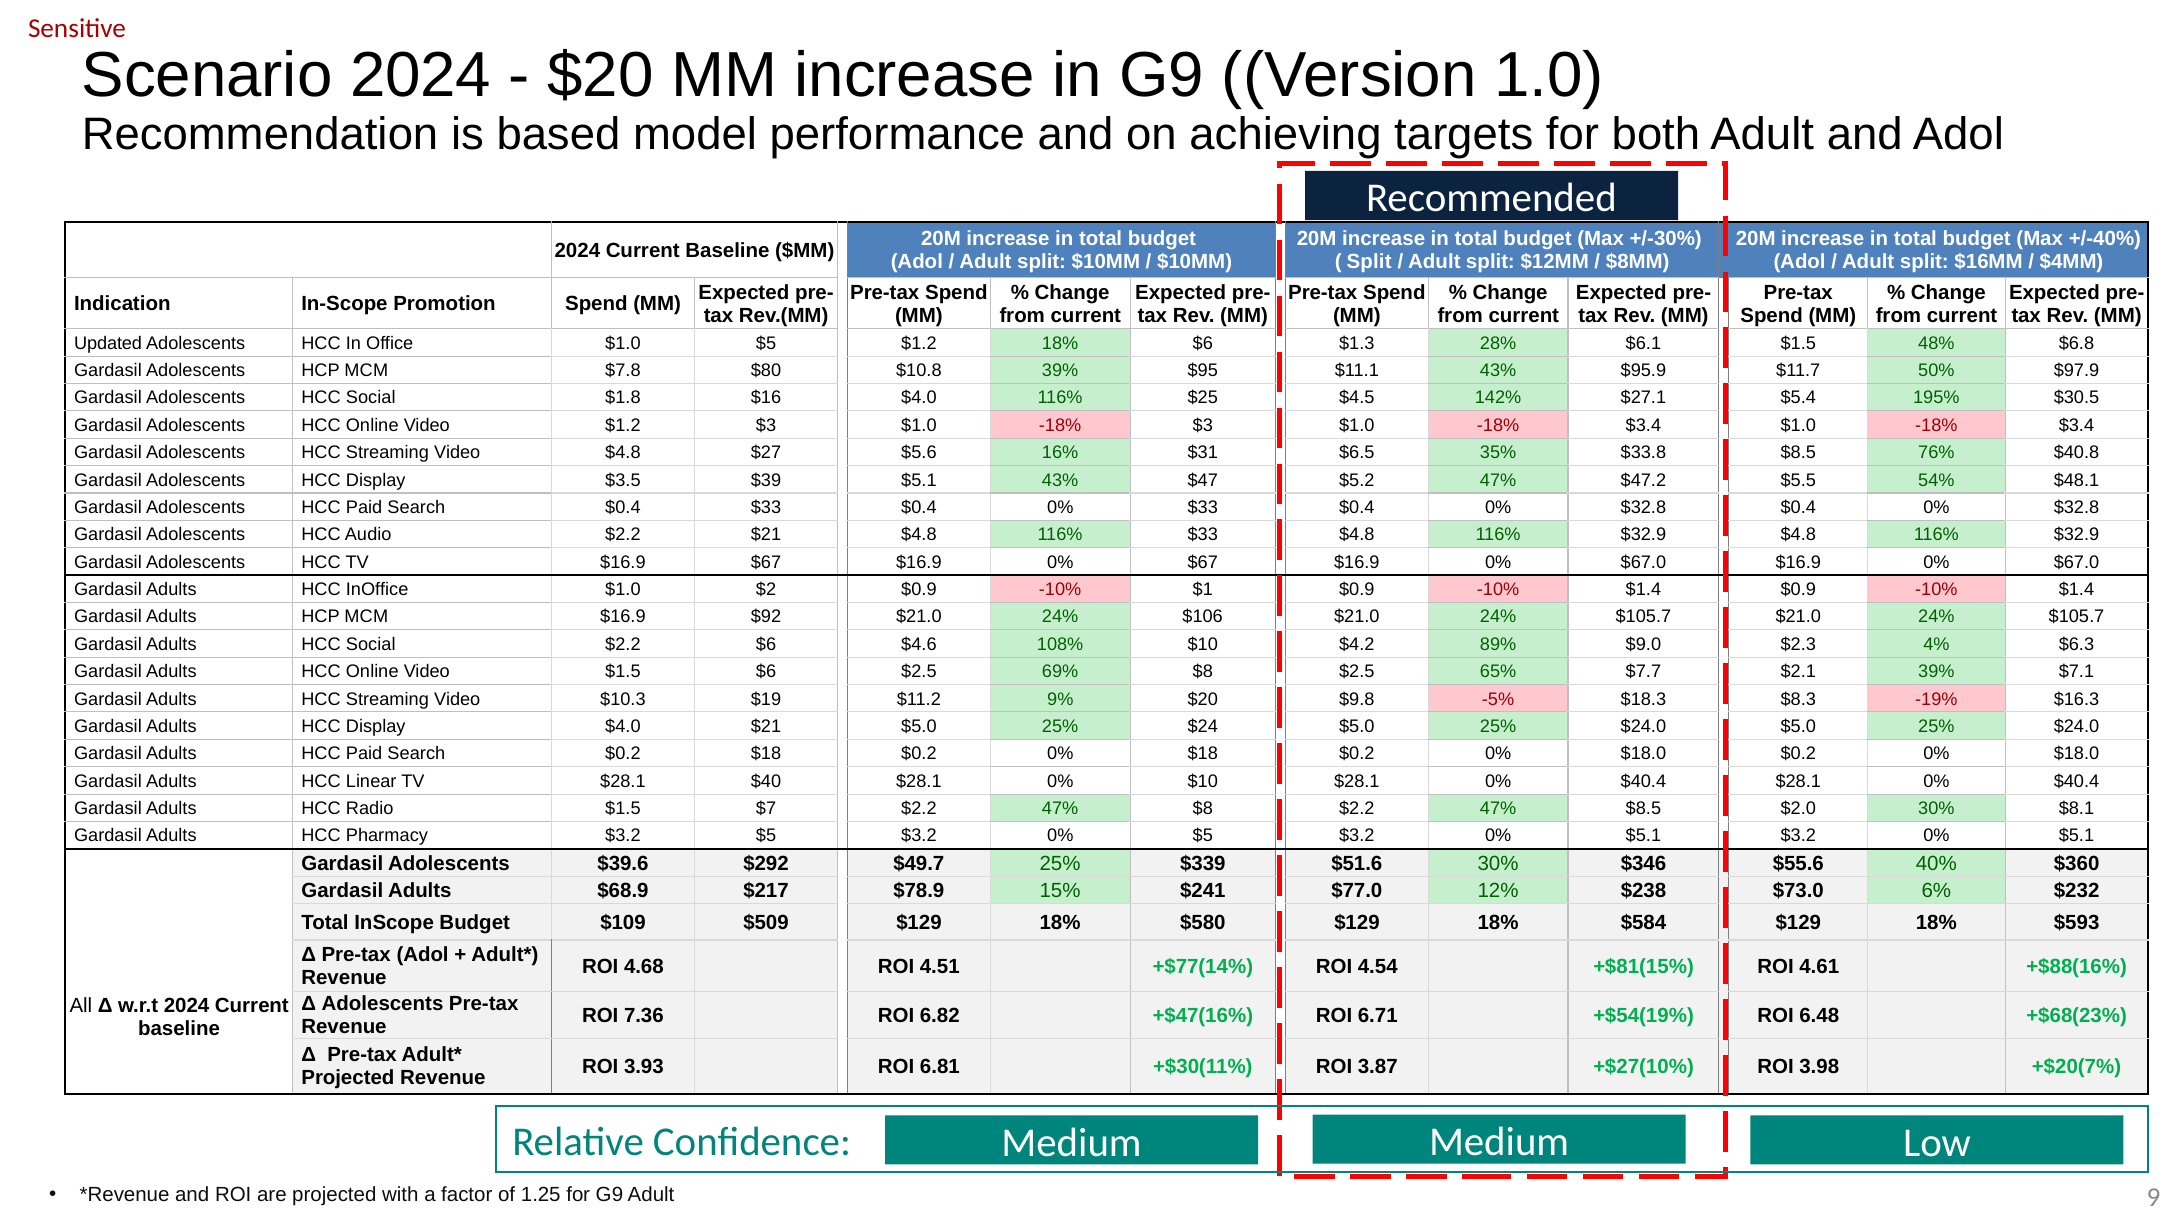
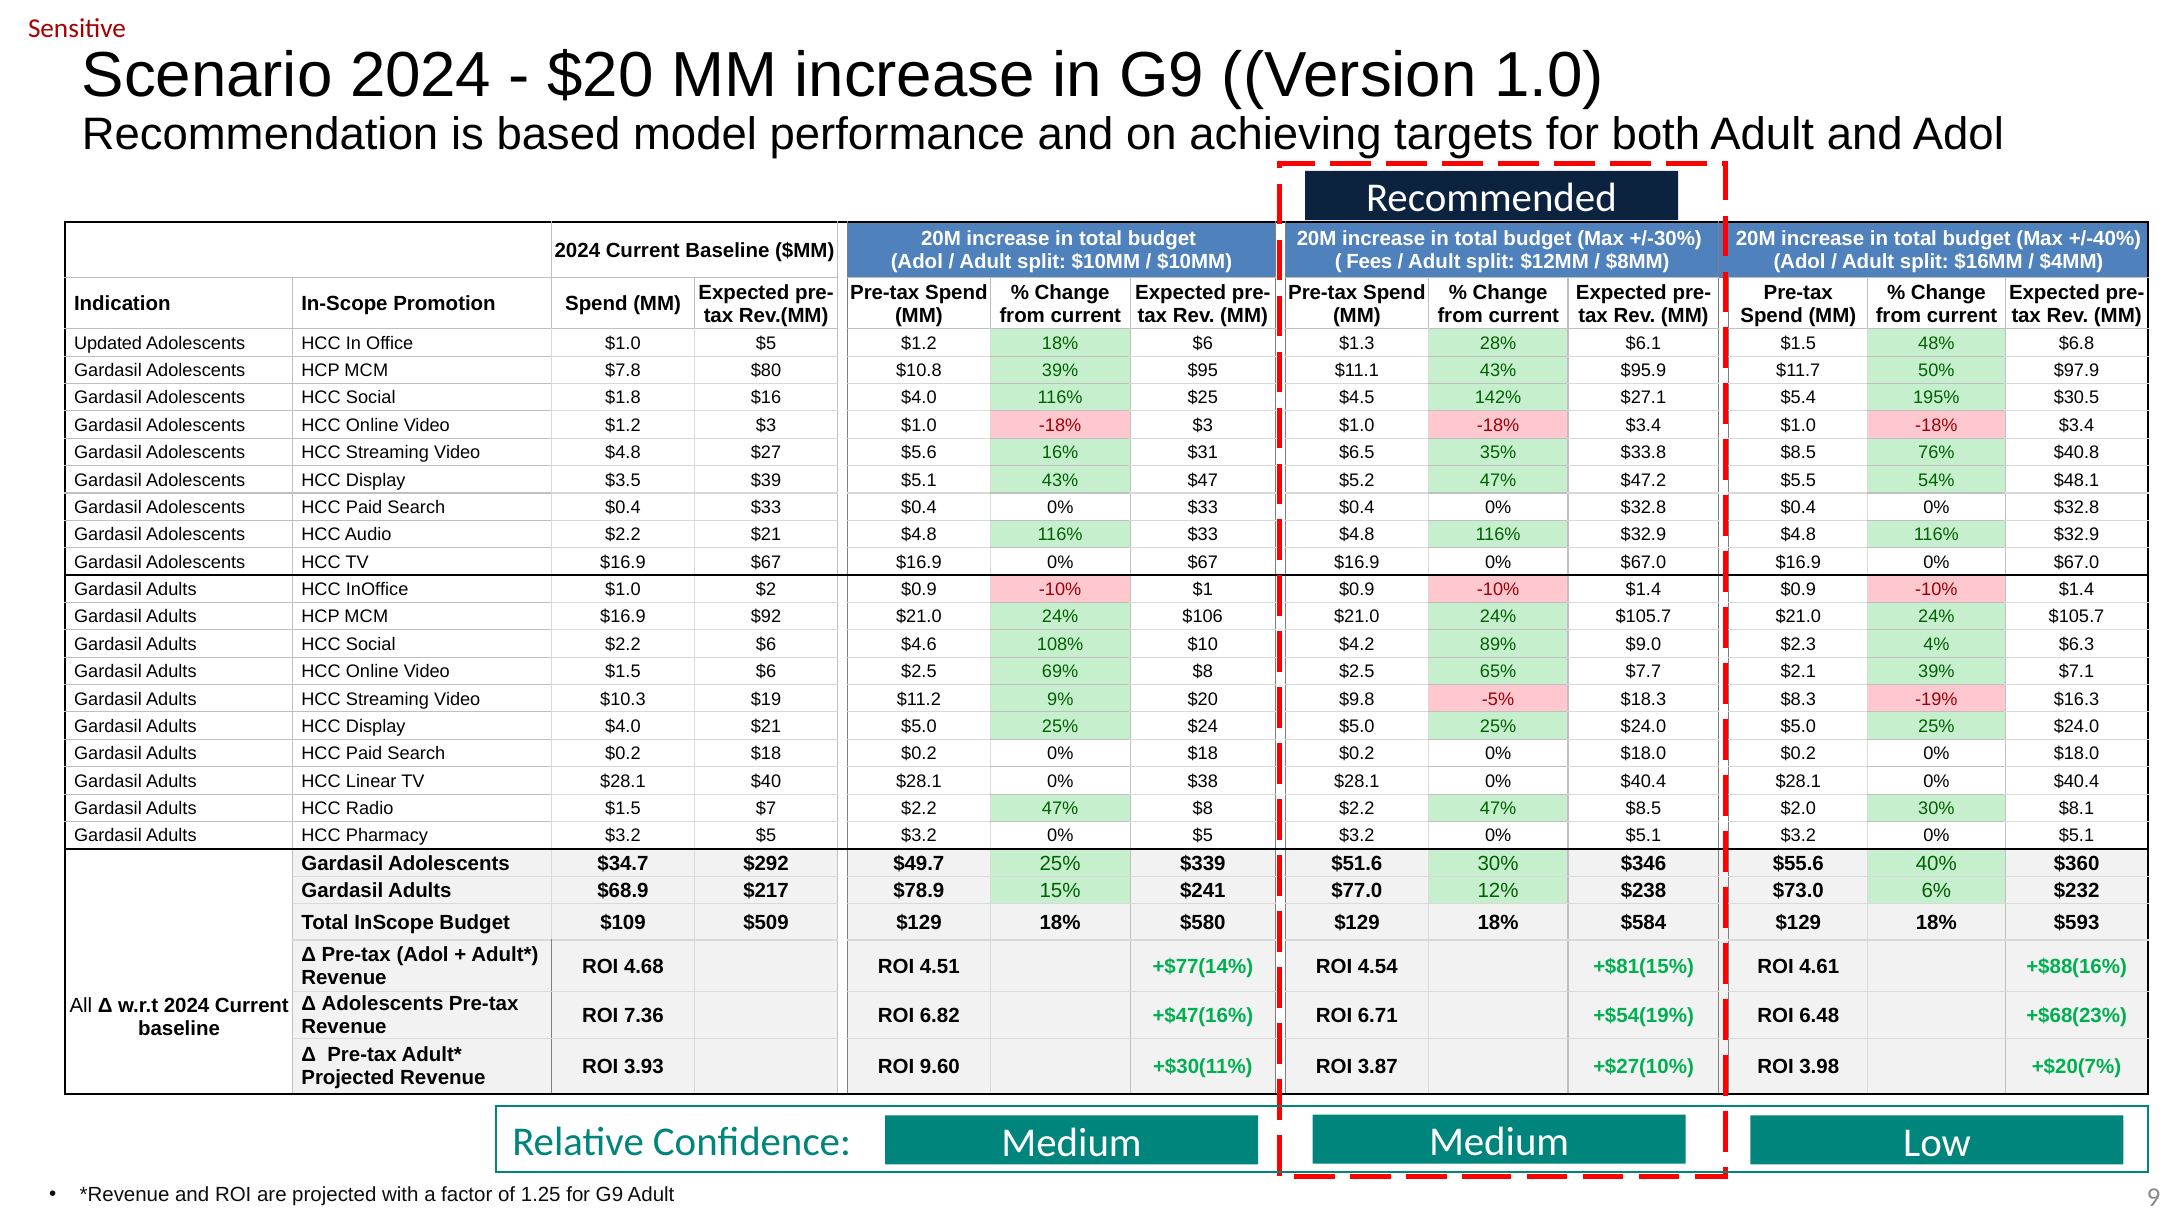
Split at (1369, 262): Split -> Fees
0% $10: $10 -> $38
$39.6: $39.6 -> $34.7
6.81: 6.81 -> 9.60
